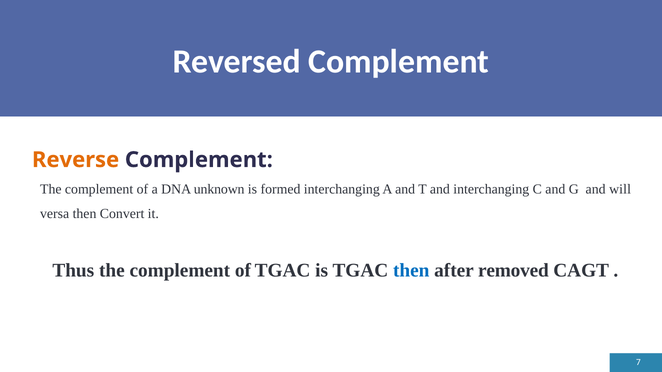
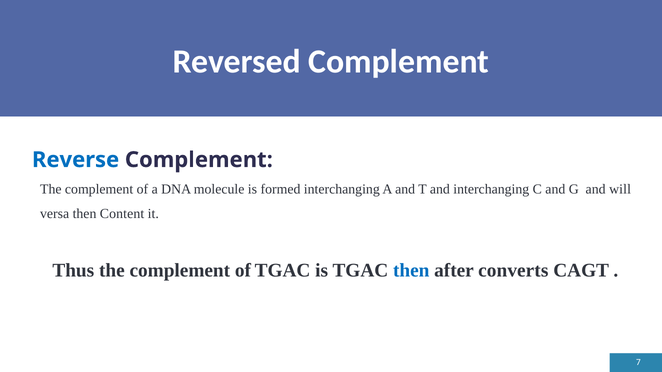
Reverse colour: orange -> blue
unknown: unknown -> molecule
Convert: Convert -> Content
removed: removed -> converts
